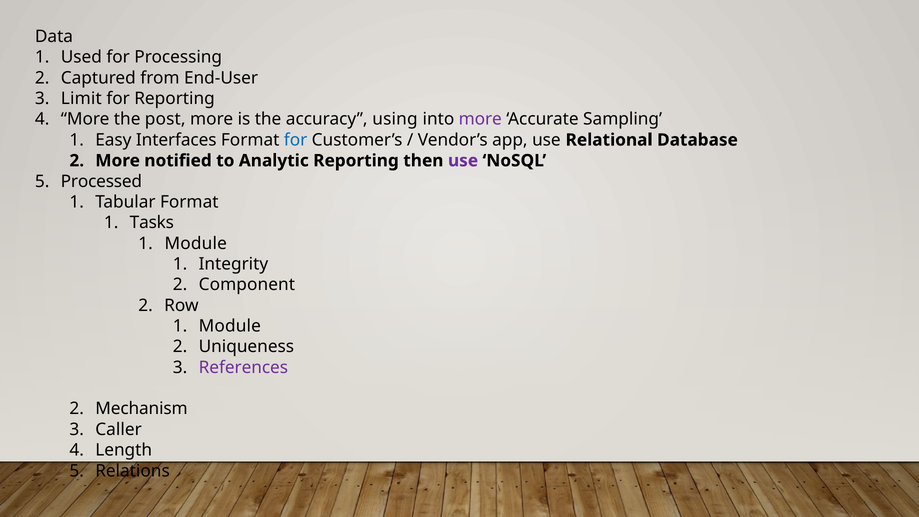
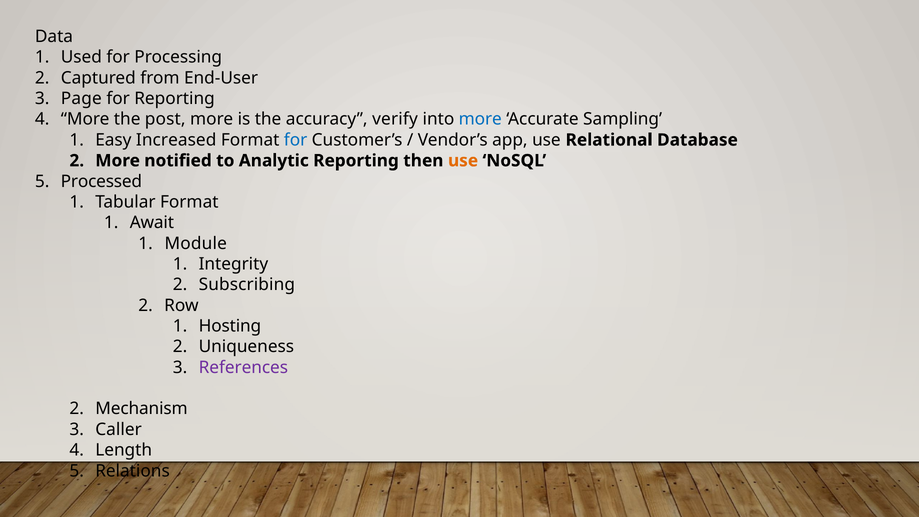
Limit: Limit -> Page
using: using -> verify
more at (480, 119) colour: purple -> blue
Interfaces: Interfaces -> Increased
use at (463, 161) colour: purple -> orange
Tasks: Tasks -> Await
Component: Component -> Subscribing
Module at (230, 326): Module -> Hosting
